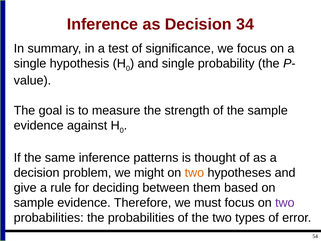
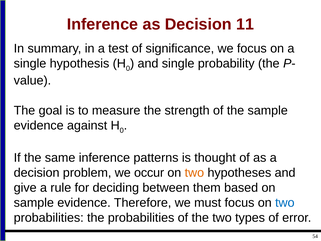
34: 34 -> 11
might: might -> occur
two at (285, 202) colour: purple -> blue
